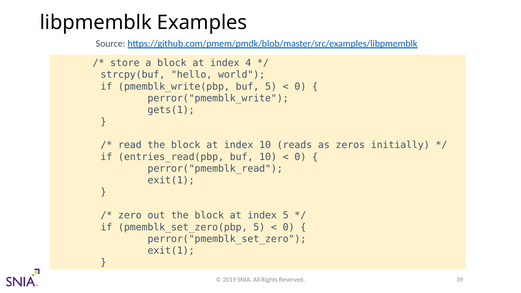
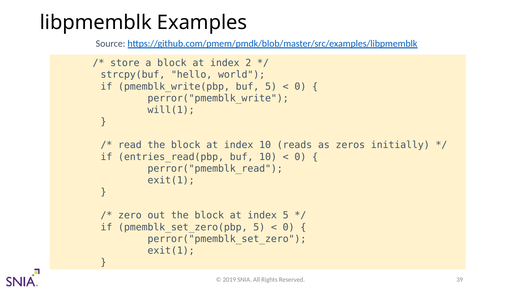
4: 4 -> 2
gets(1: gets(1 -> will(1
